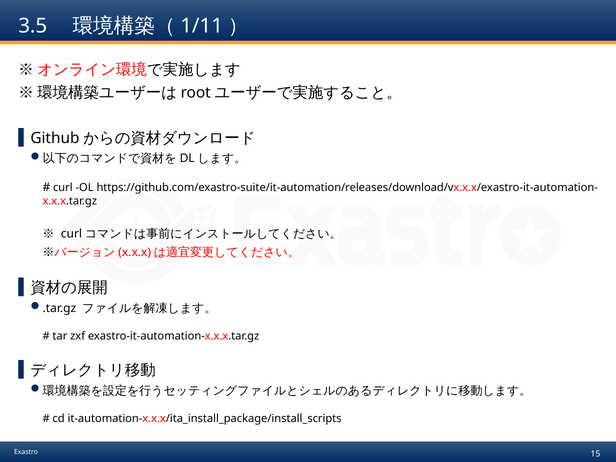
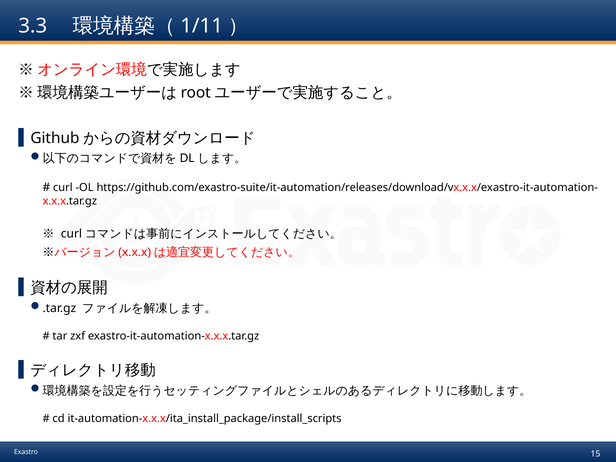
3.5: 3.5 -> 3.3
